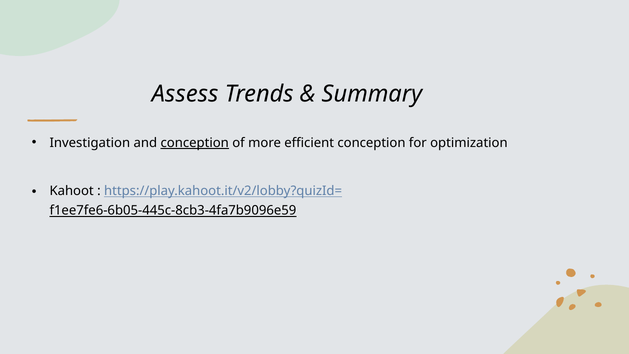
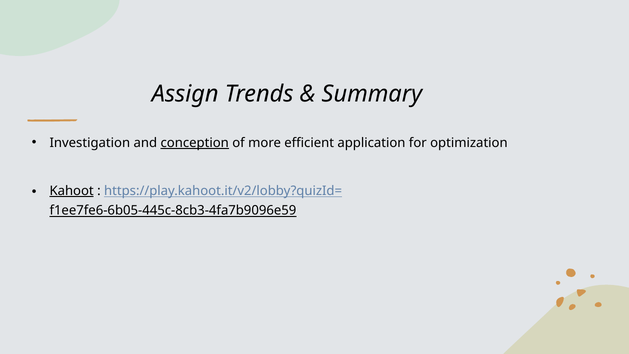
Assess: Assess -> Assign
efficient conception: conception -> application
Kahoot underline: none -> present
